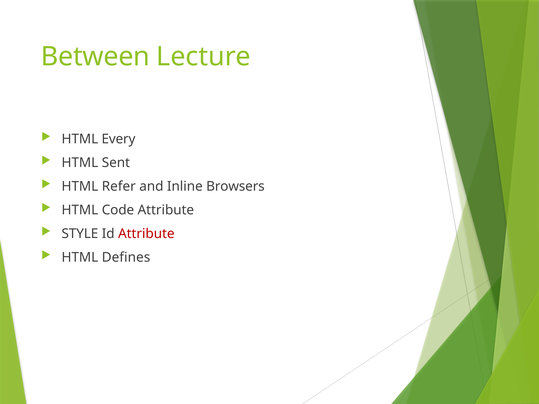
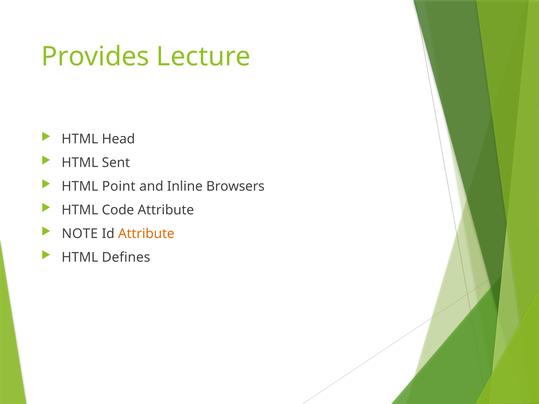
Between: Between -> Provides
Every: Every -> Head
Refer: Refer -> Point
STYLE: STYLE -> NOTE
Attribute at (146, 234) colour: red -> orange
